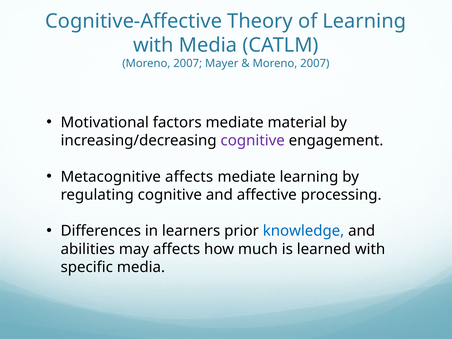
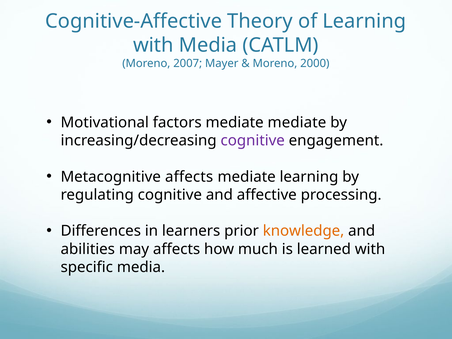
2007 at (315, 63): 2007 -> 2000
mediate material: material -> mediate
knowledge colour: blue -> orange
